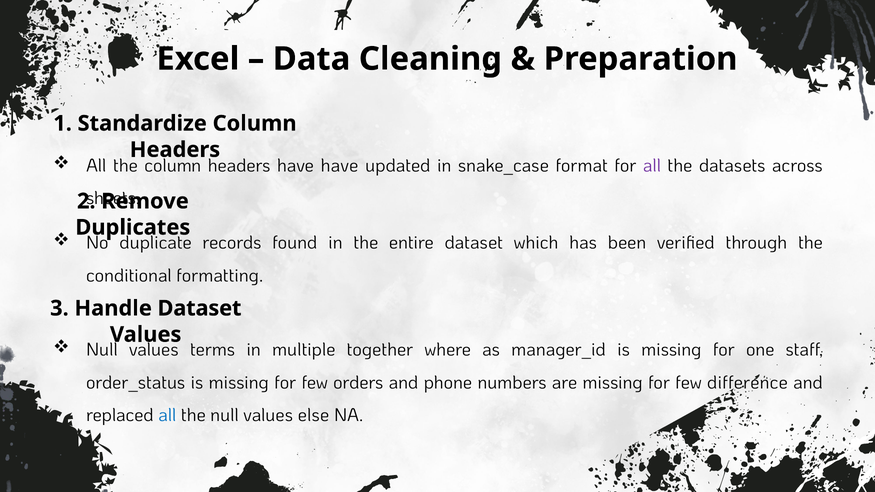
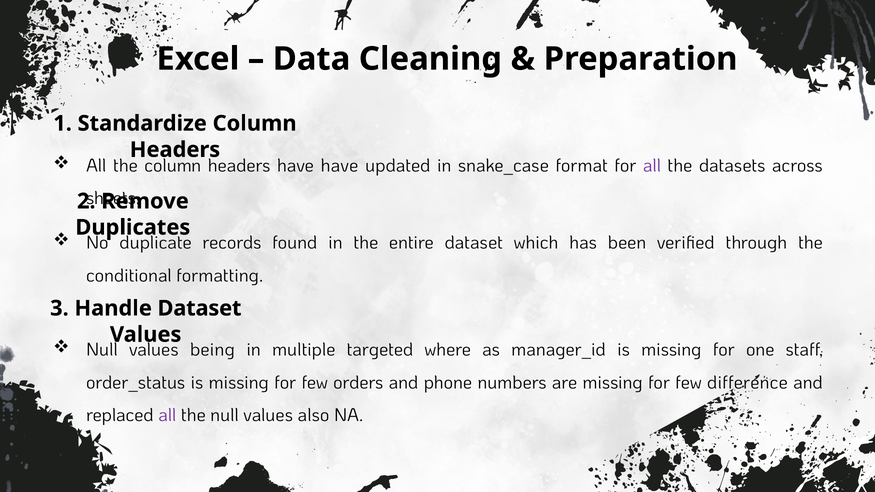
terms: terms -> being
together: together -> targeted
all at (167, 416) colour: blue -> purple
else: else -> also
